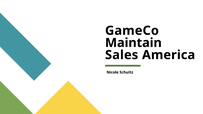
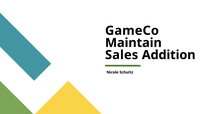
America: America -> Addition
